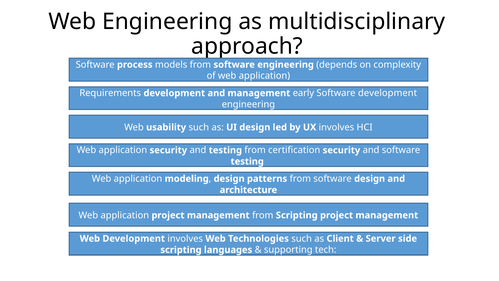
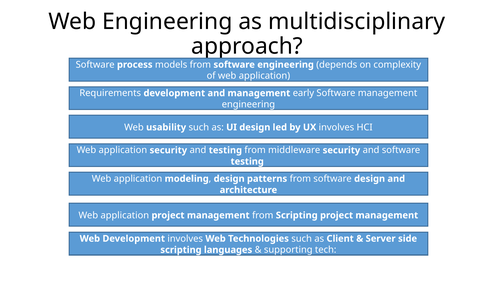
Software development: development -> management
certification: certification -> middleware
